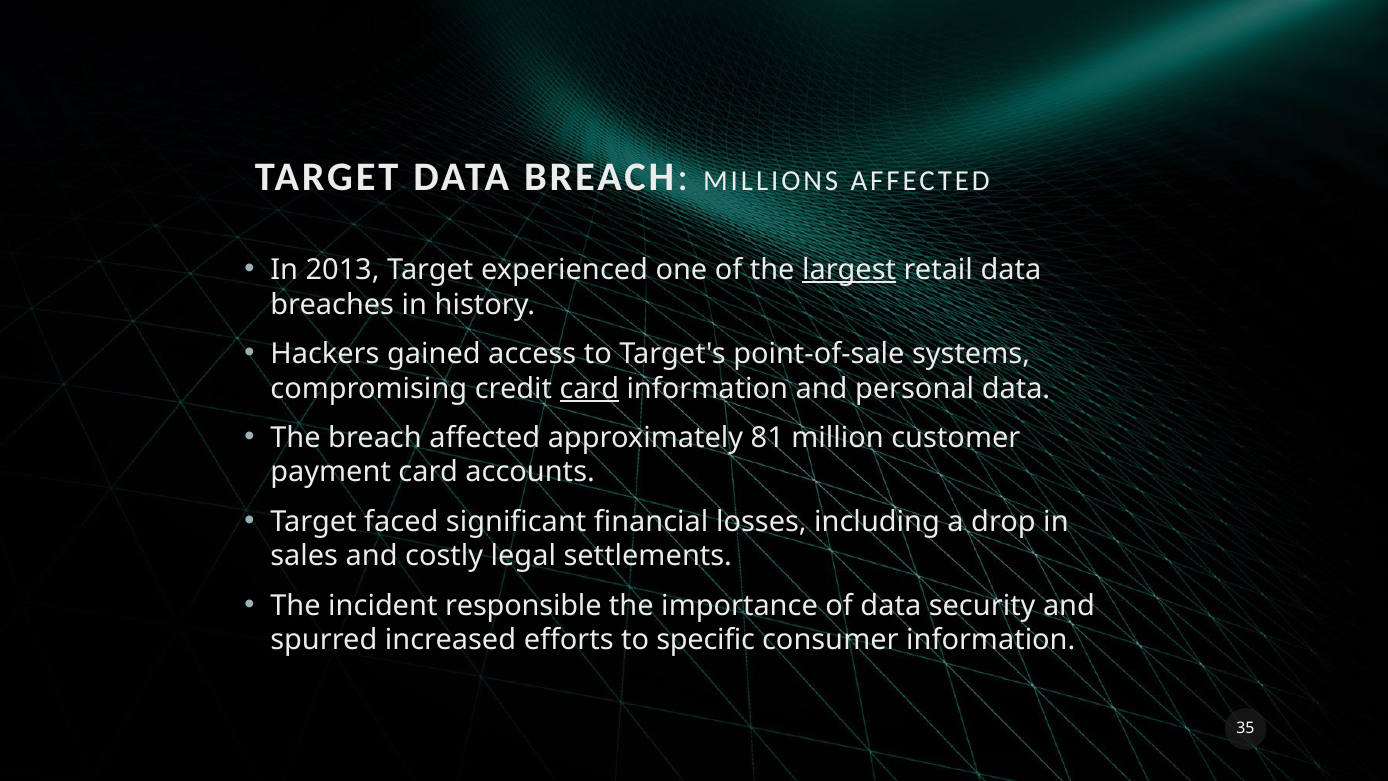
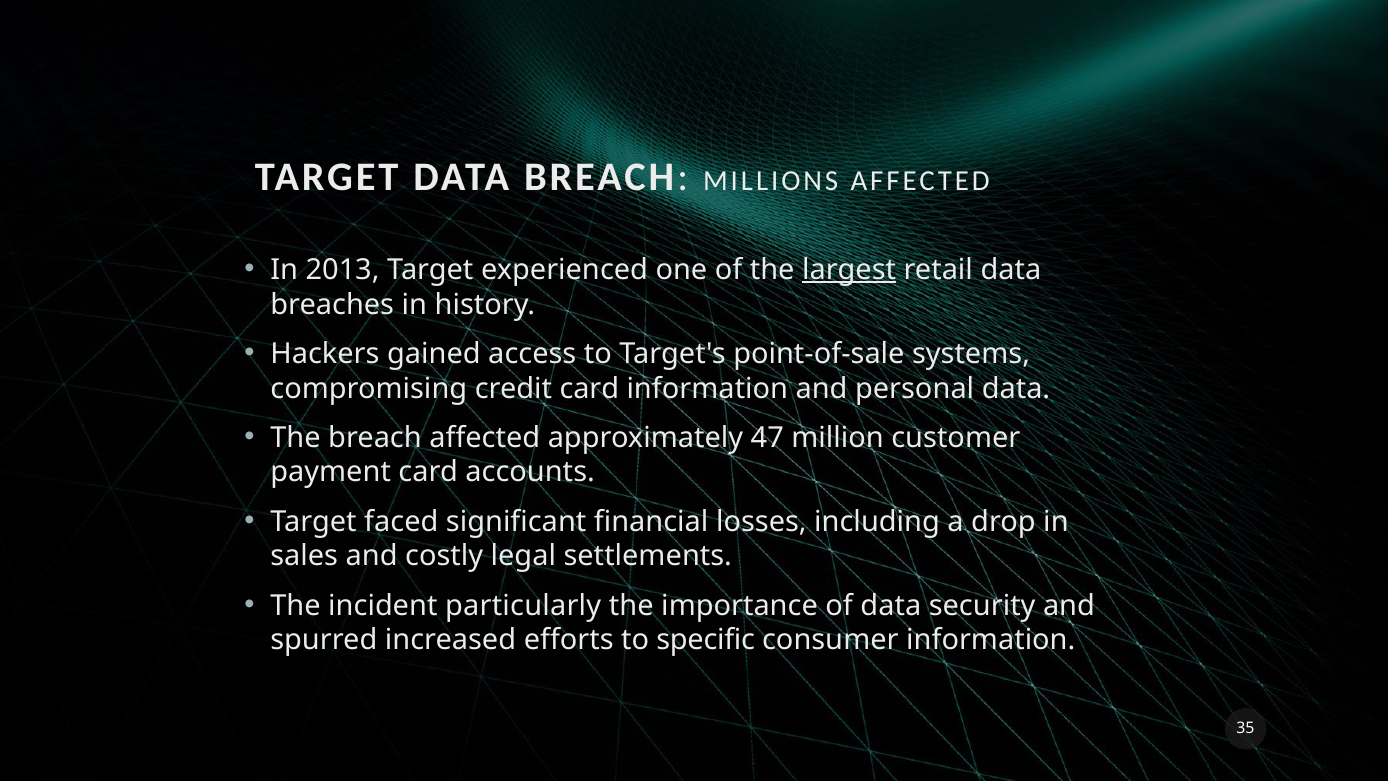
card at (589, 388) underline: present -> none
81: 81 -> 47
responsible: responsible -> particularly
